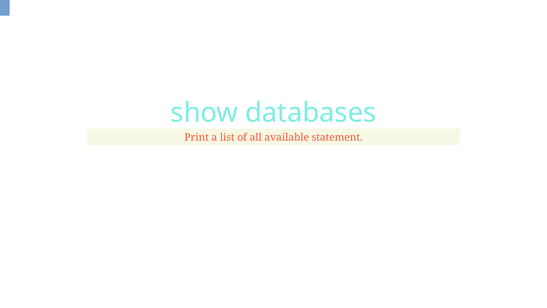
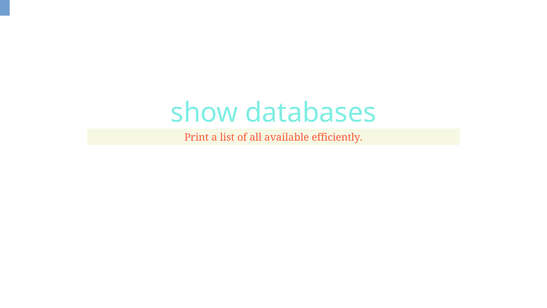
statement: statement -> efficiently
